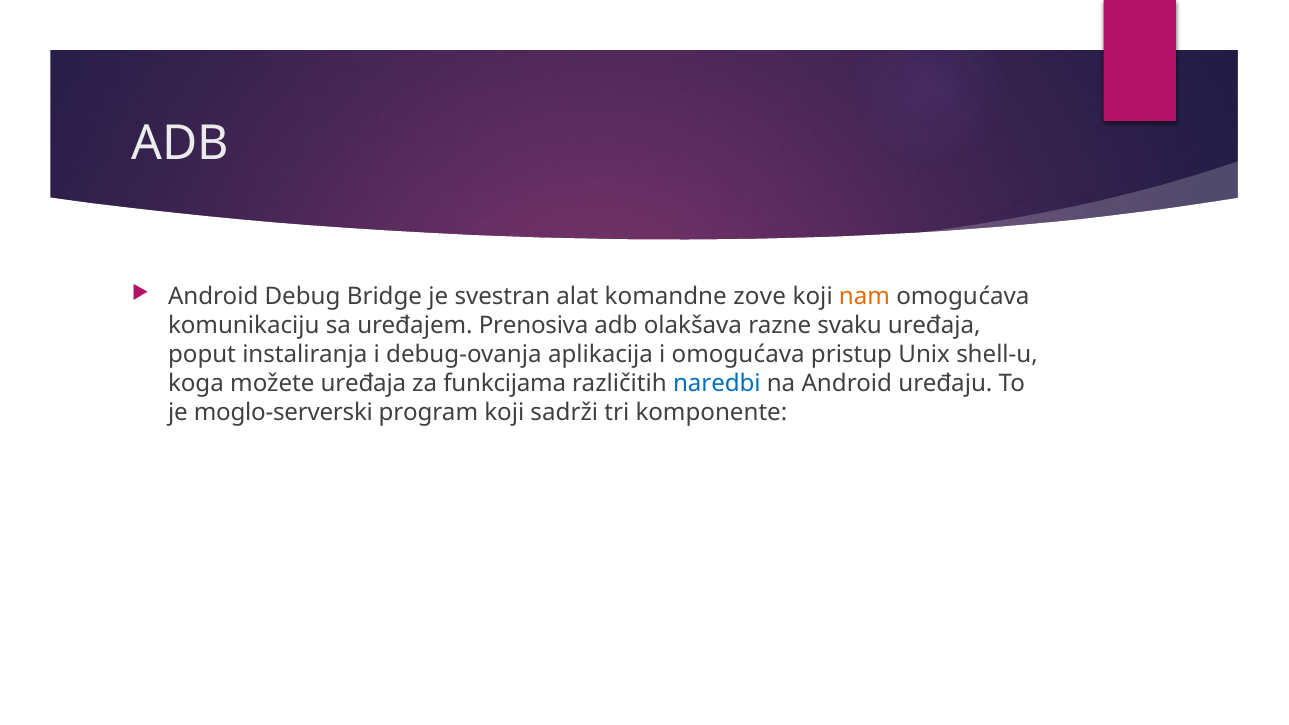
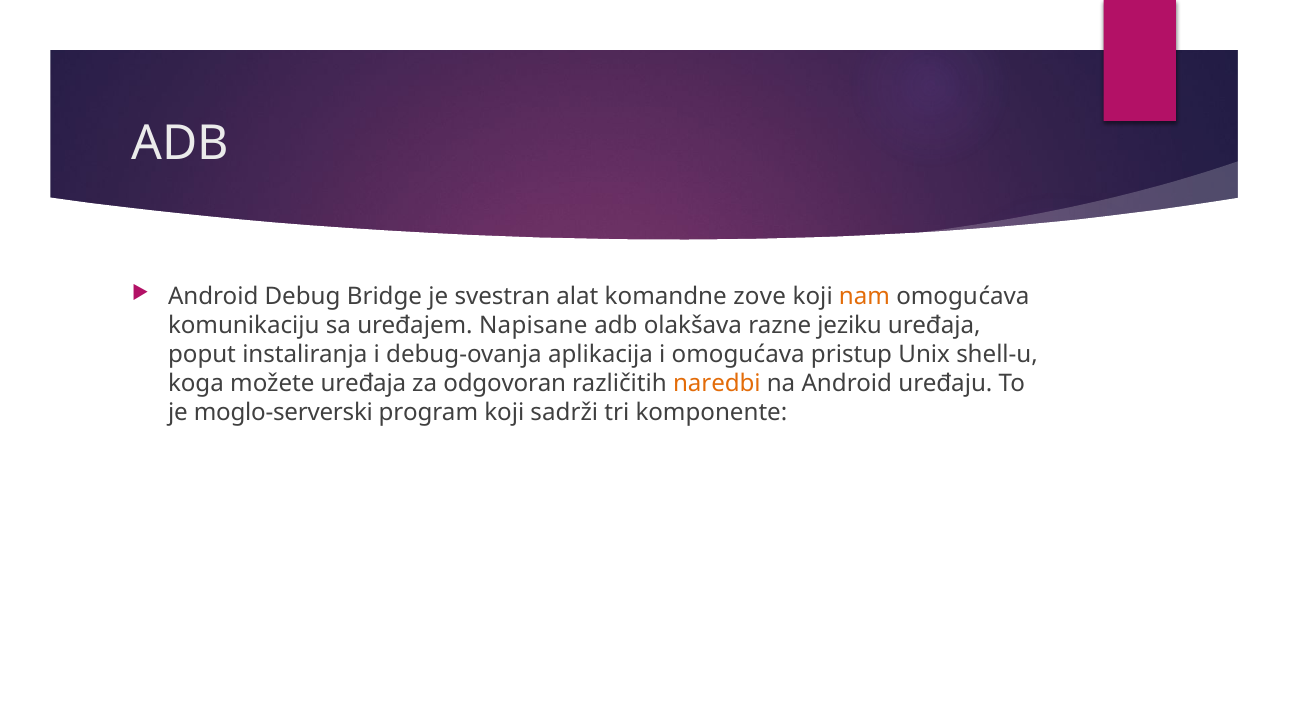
Prenosiva: Prenosiva -> Napisane
svaku: svaku -> jeziku
funkcijama: funkcijama -> odgovoran
naredbi colour: blue -> orange
